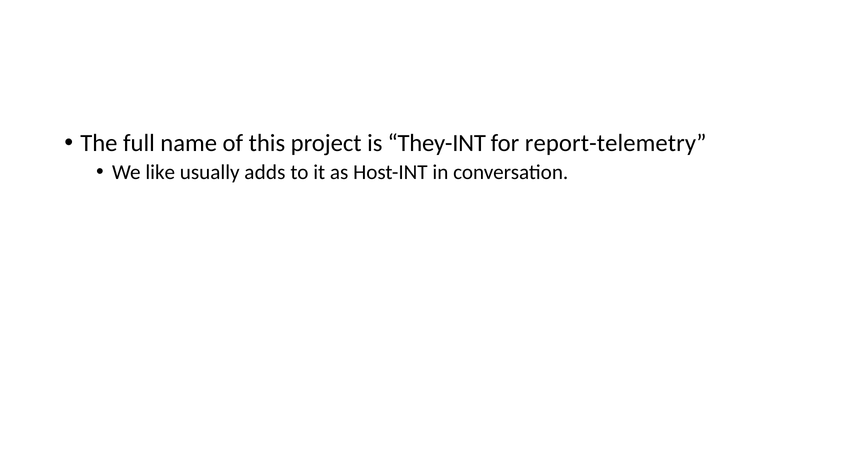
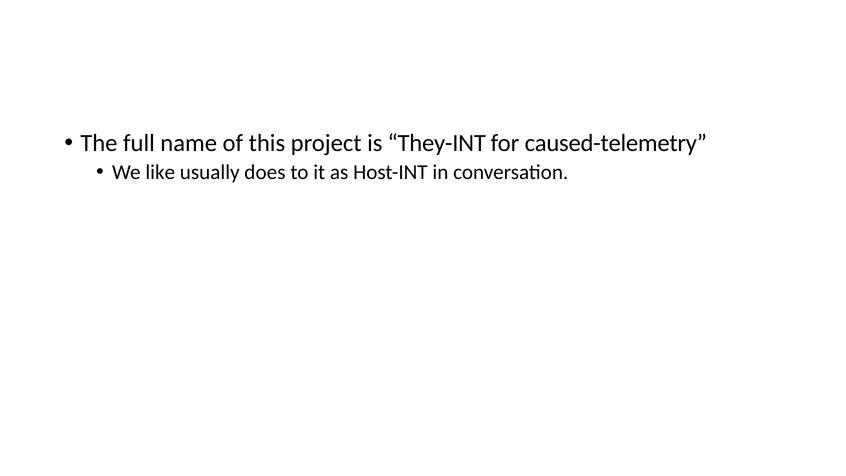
report-telemetry: report-telemetry -> caused-telemetry
adds: adds -> does
